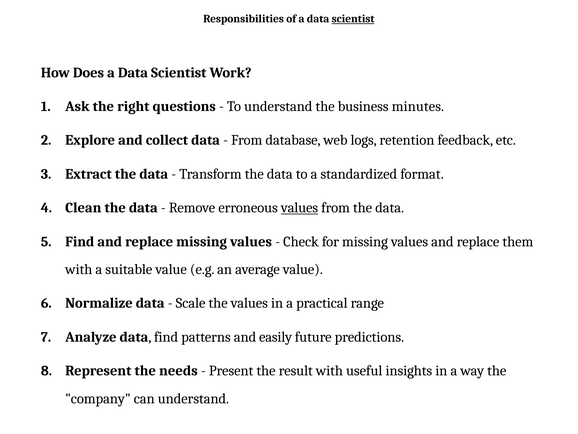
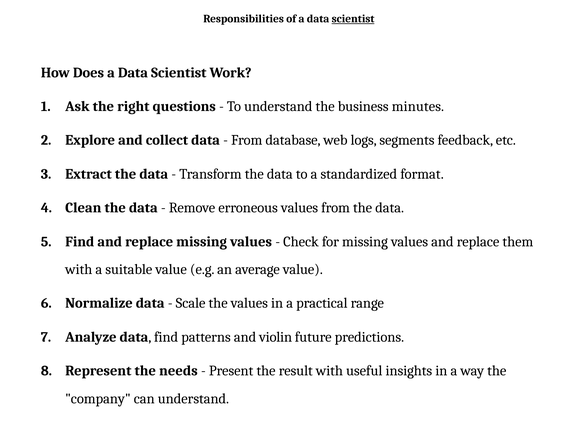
retention: retention -> segments
values at (300, 208) underline: present -> none
easily: easily -> violin
